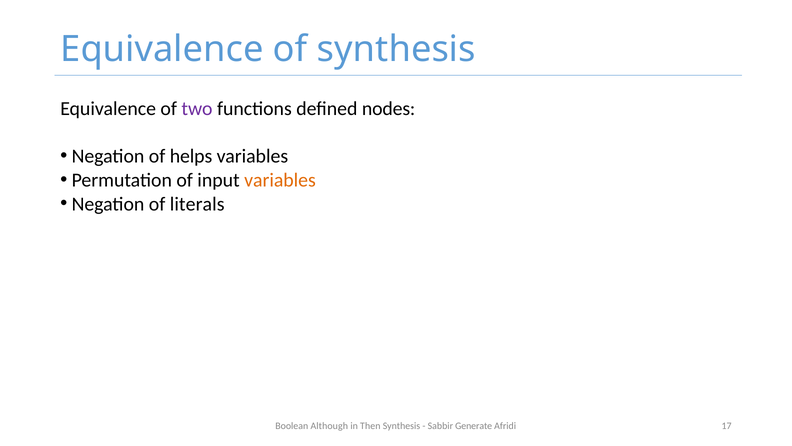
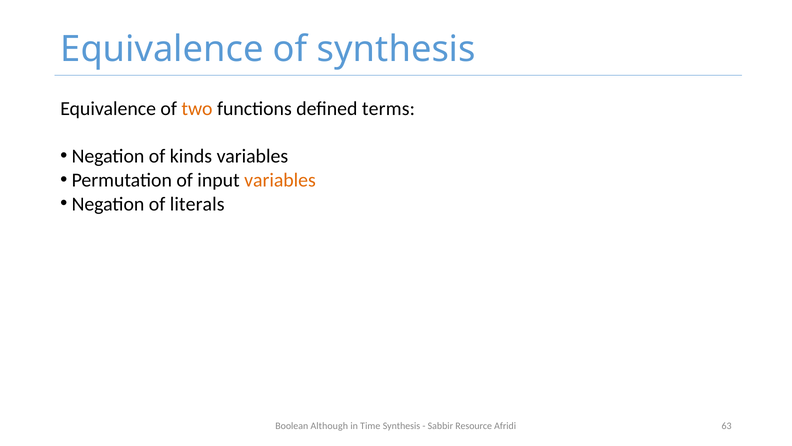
two colour: purple -> orange
nodes: nodes -> terms
helps: helps -> kinds
Then: Then -> Time
Generate: Generate -> Resource
17: 17 -> 63
